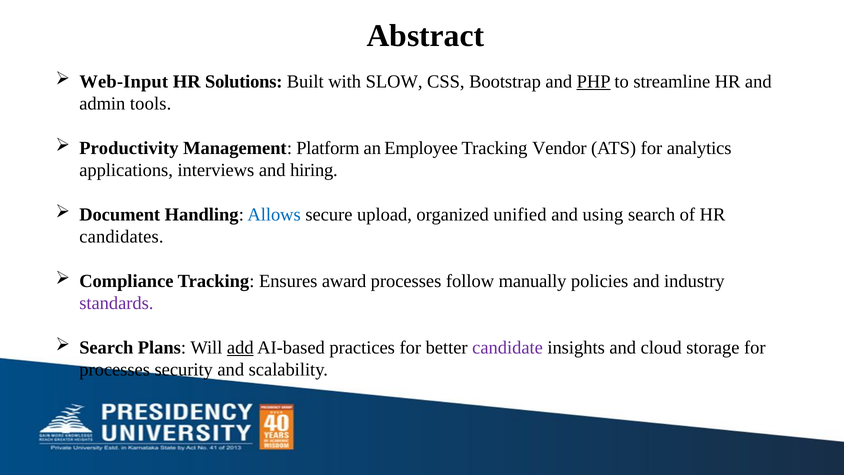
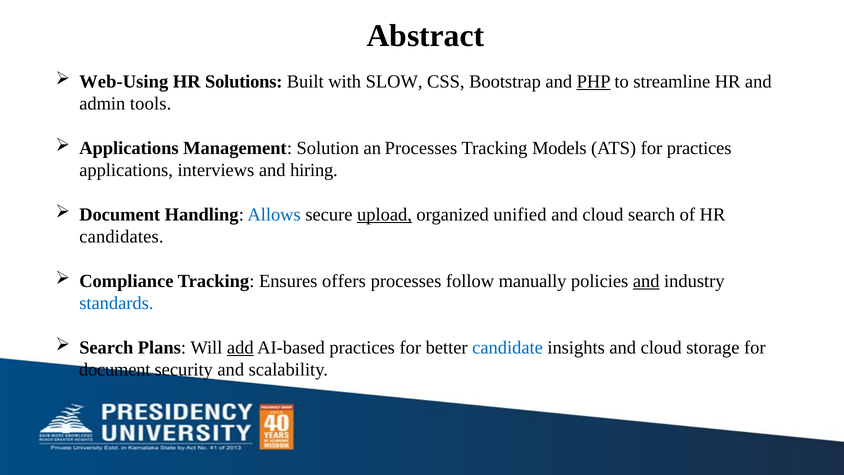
Web-Input: Web-Input -> Web-Using
Productivity at (129, 148): Productivity -> Applications
Platform: Platform -> Solution
an Employee: Employee -> Processes
Vendor: Vendor -> Models
for analytics: analytics -> practices
upload underline: none -> present
using at (603, 215): using -> cloud
award: award -> offers
and at (646, 281) underline: none -> present
standards colour: purple -> blue
candidate colour: purple -> blue
processes at (115, 370): processes -> document
